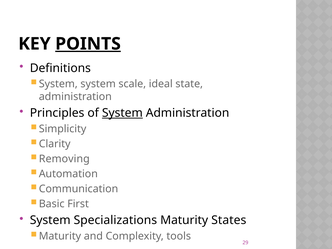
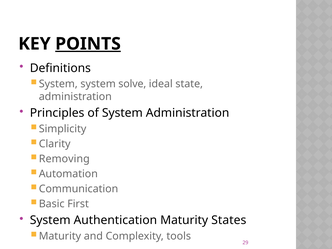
scale: scale -> solve
System at (122, 113) underline: present -> none
Specializations: Specializations -> Authentication
